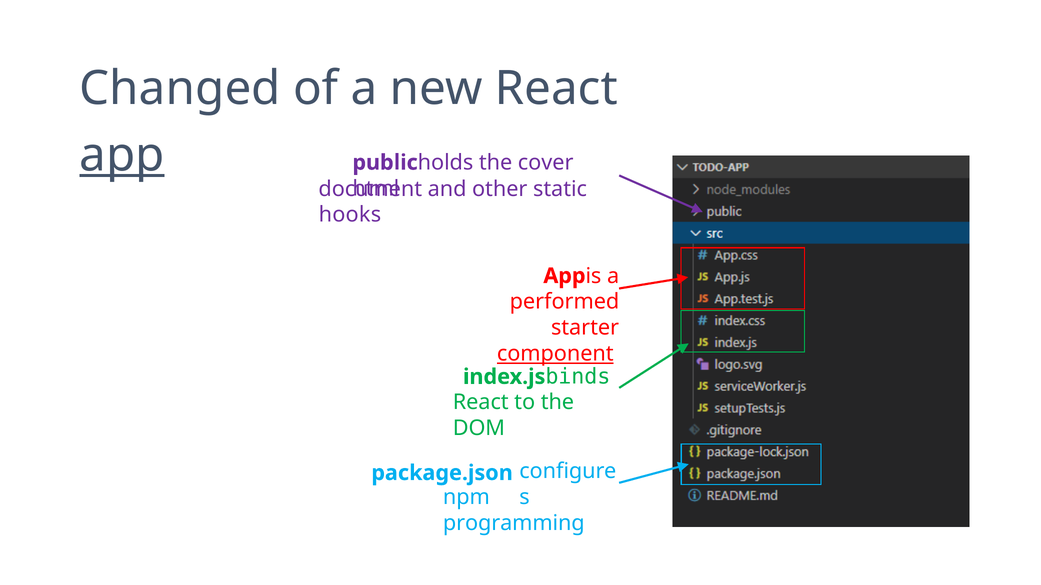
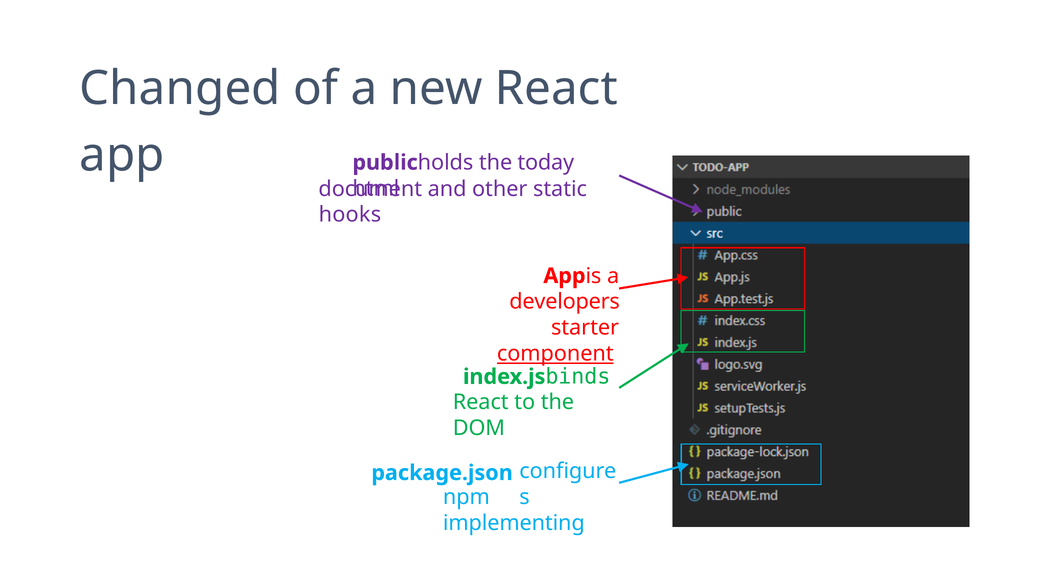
app at (122, 155) underline: present -> none
cover: cover -> today
performed: performed -> developers
programming: programming -> implementing
